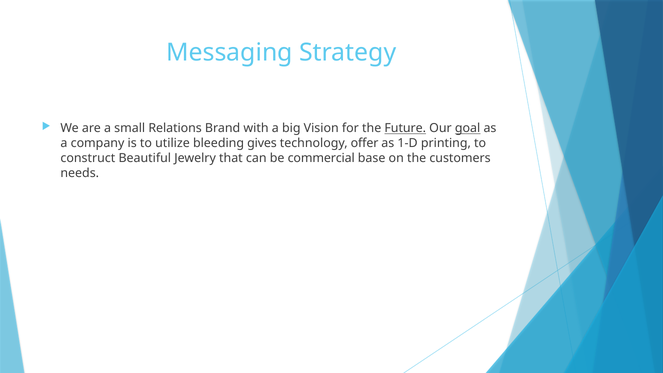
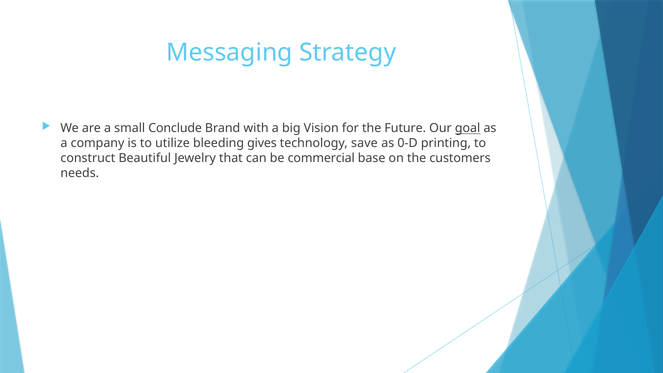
Relations: Relations -> Conclude
Future underline: present -> none
offer: offer -> save
1-D: 1-D -> 0-D
